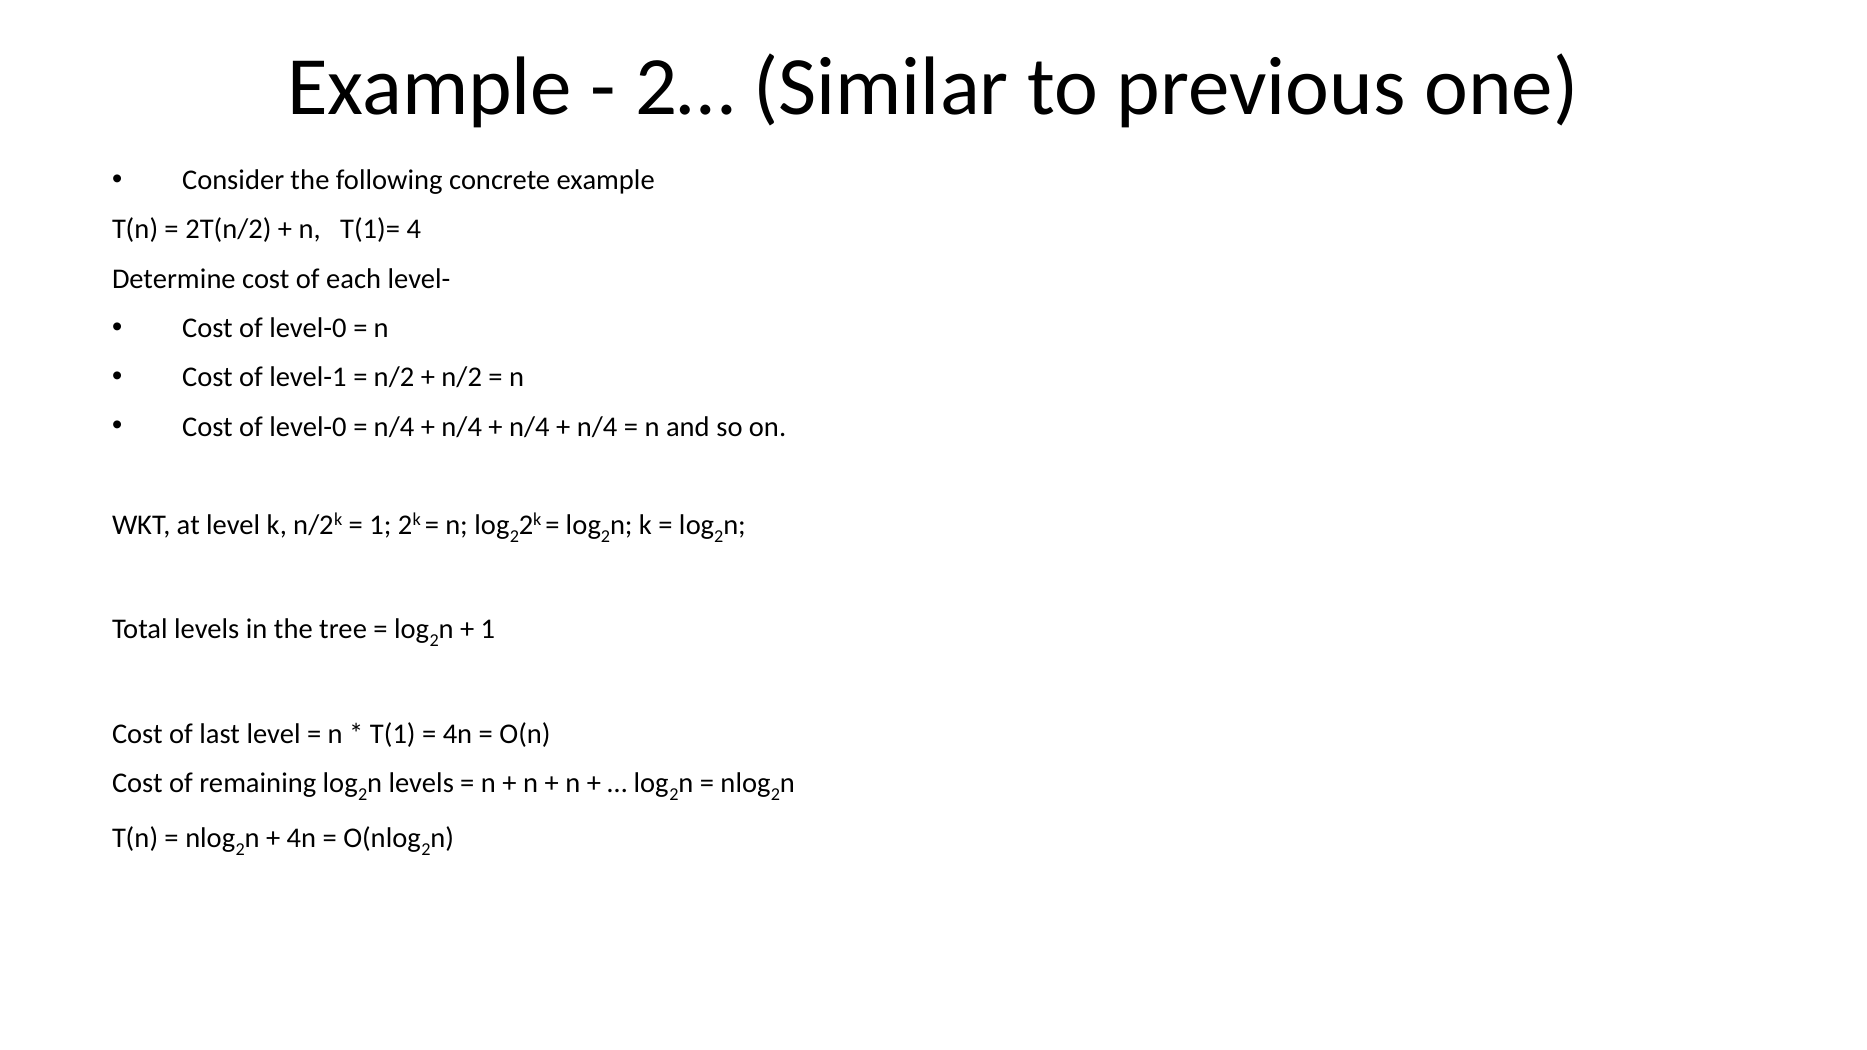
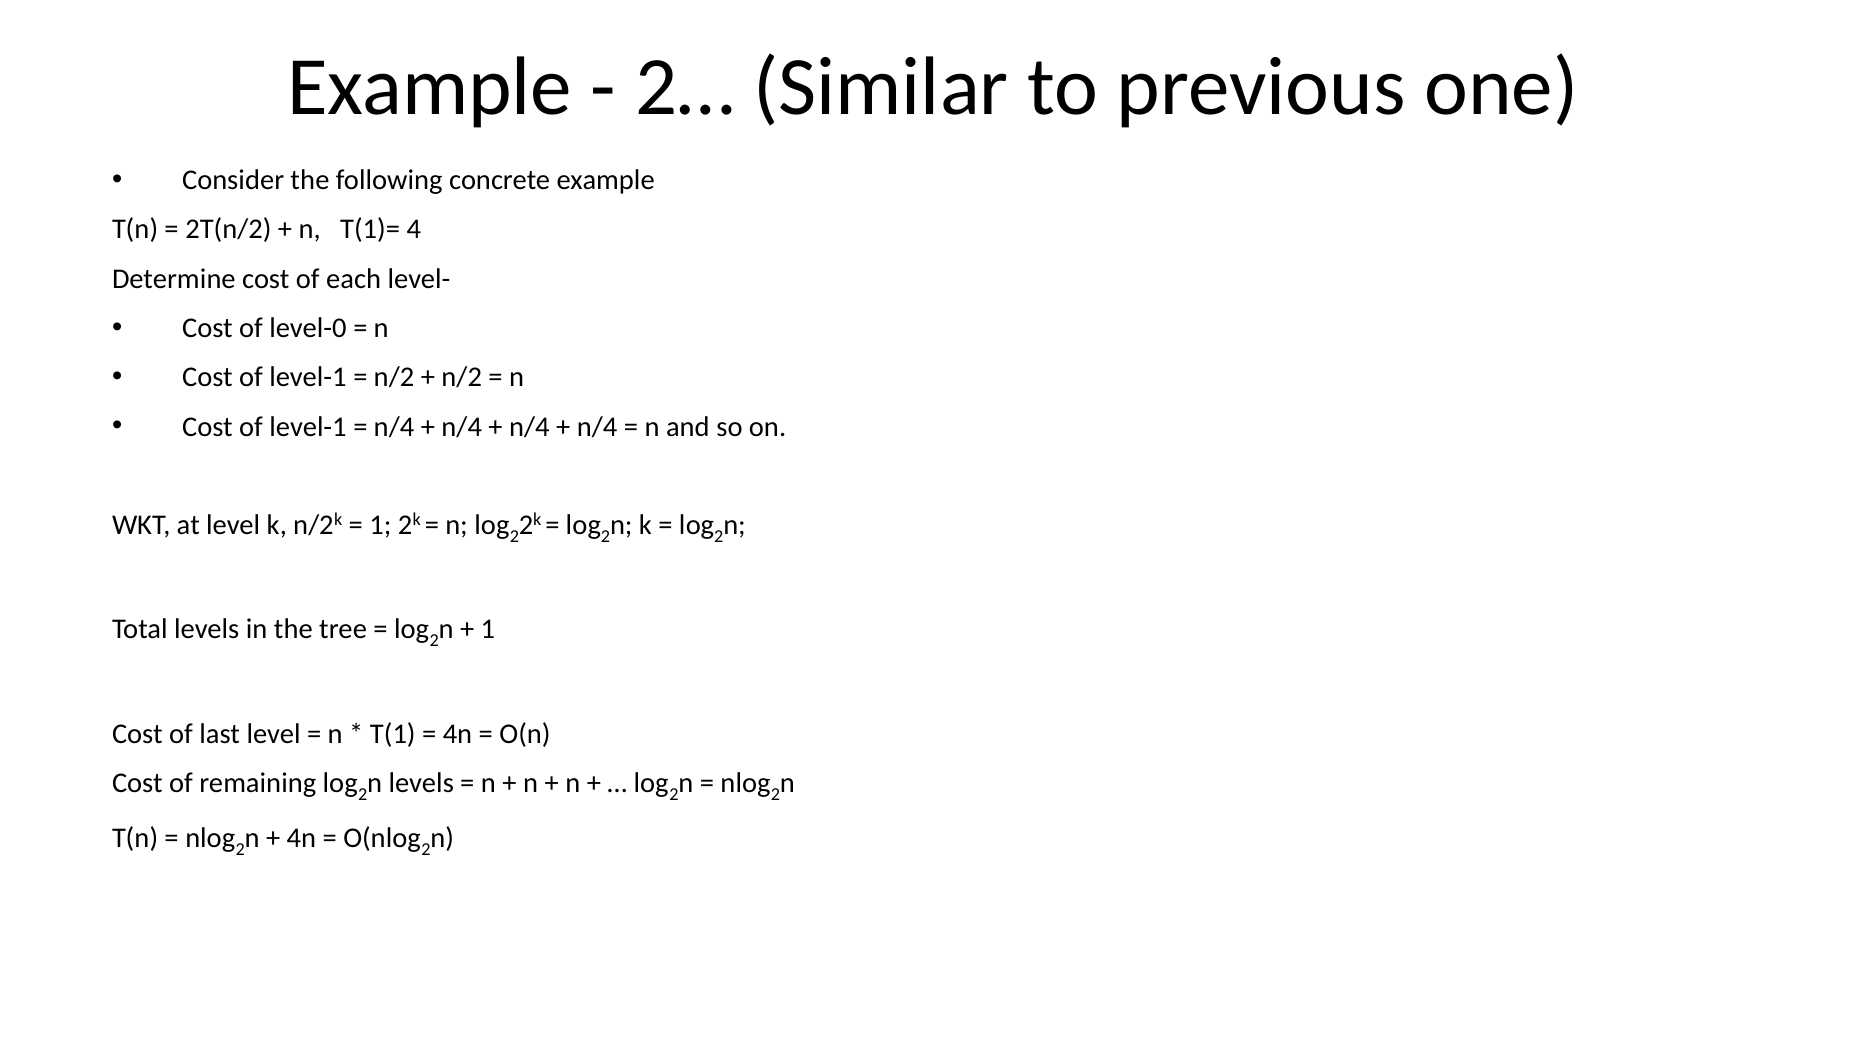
level-0 at (308, 427): level-0 -> level-1
